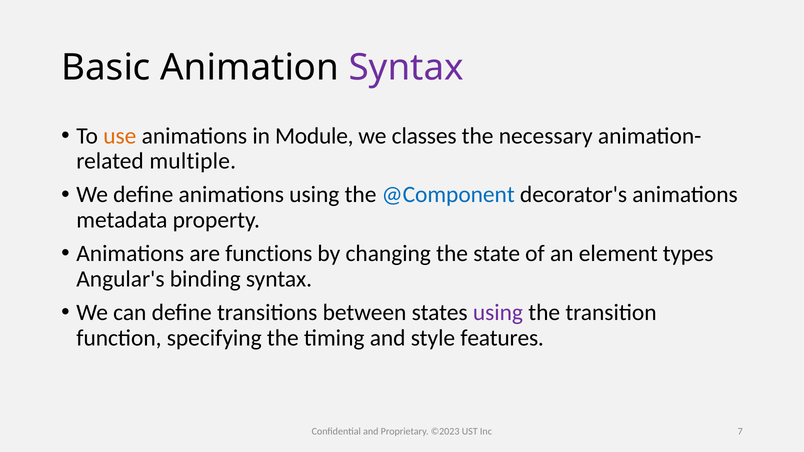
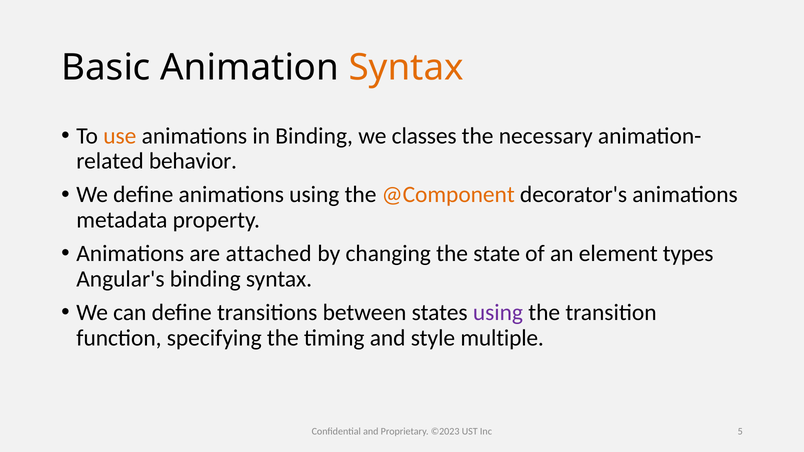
Syntax at (406, 68) colour: purple -> orange
in Module: Module -> Binding
multiple: multiple -> behavior
@Component colour: blue -> orange
functions: functions -> attached
features: features -> multiple
7: 7 -> 5
